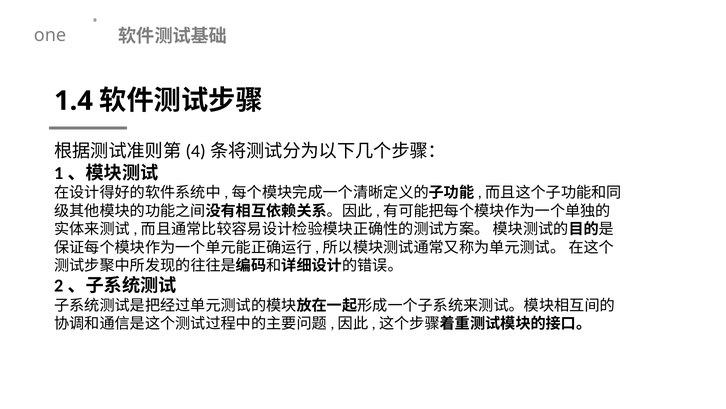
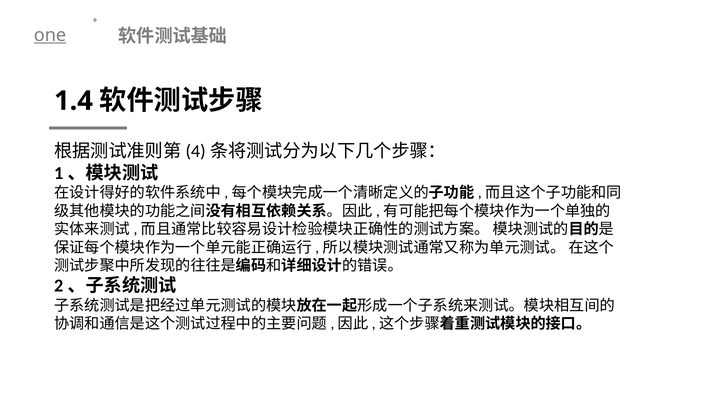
one underline: none -> present
